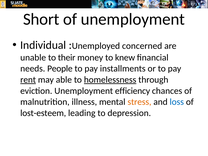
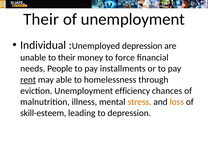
Short at (41, 19): Short -> Their
concerned at (142, 46): concerned -> depression
knew: knew -> force
homelessness underline: present -> none
loss colour: blue -> orange
lost-esteem: lost-esteem -> skill-esteem
